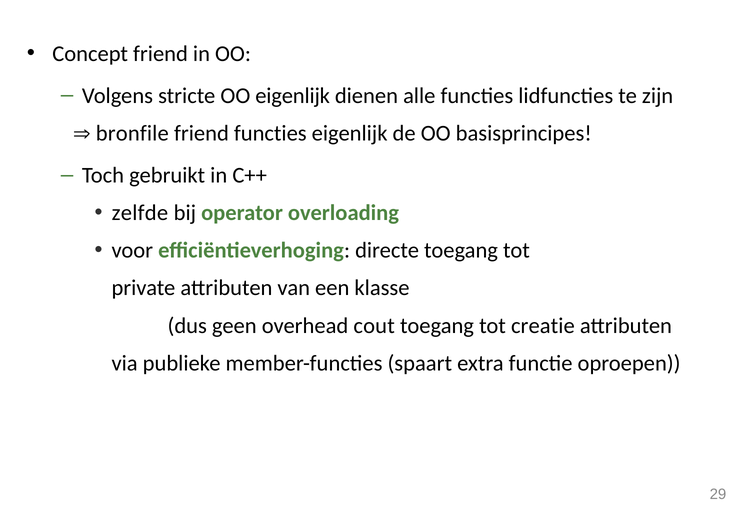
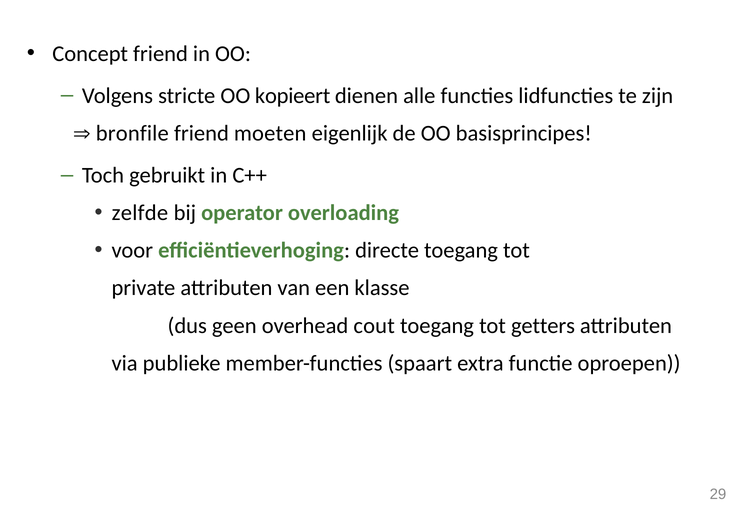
OO eigenlijk: eigenlijk -> kopieert
friend functies: functies -> moeten
creatie: creatie -> getters
